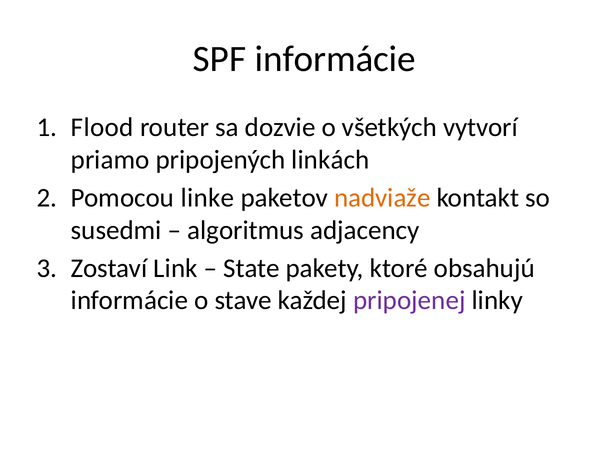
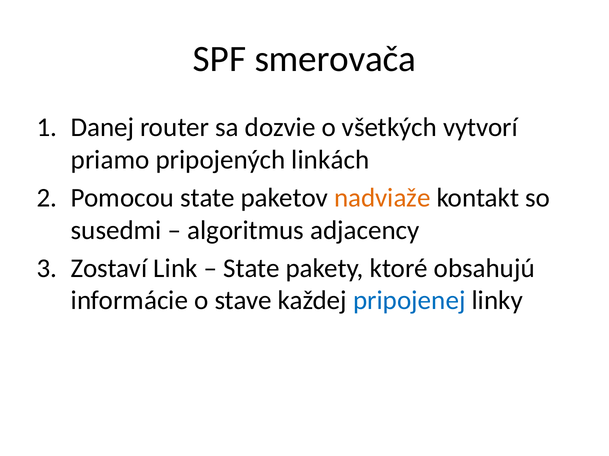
SPF informácie: informácie -> smerovača
Flood: Flood -> Danej
Pomocou linke: linke -> state
pripojenej colour: purple -> blue
